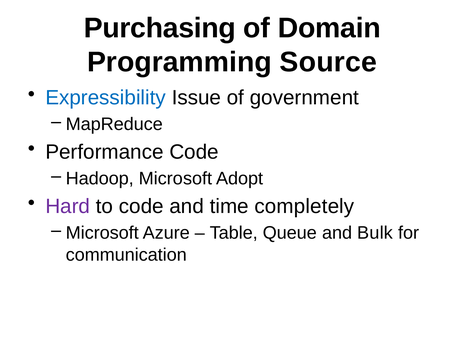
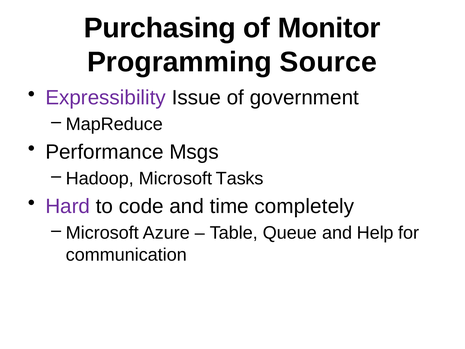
Domain: Domain -> Monitor
Expressibility colour: blue -> purple
Performance Code: Code -> Msgs
Adopt: Adopt -> Tasks
Bulk: Bulk -> Help
